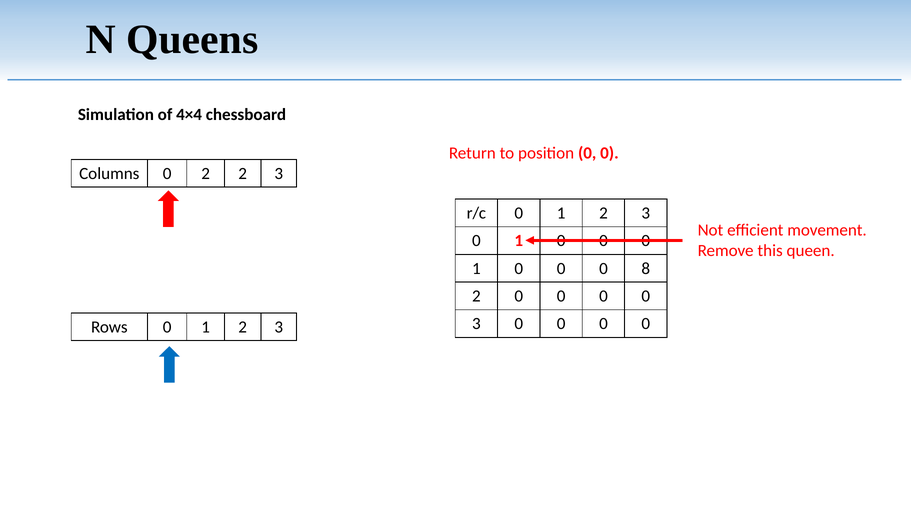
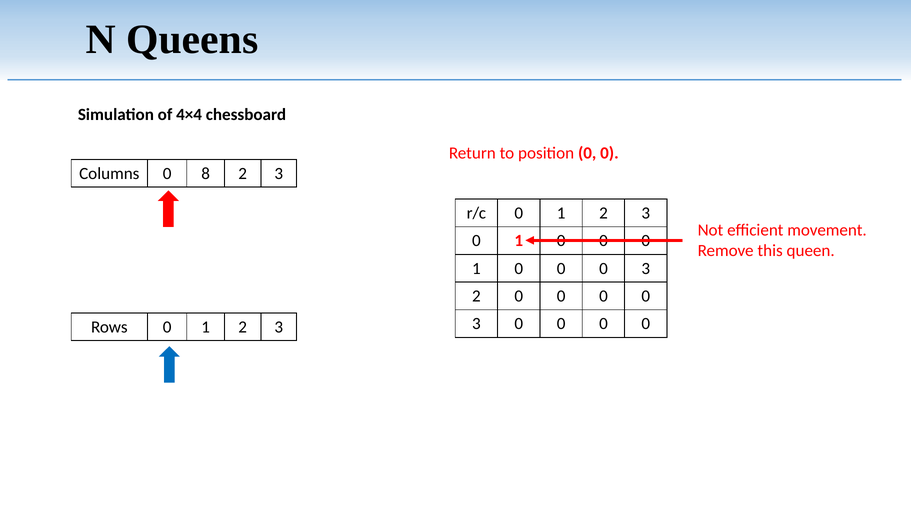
0 2: 2 -> 8
8 at (646, 269): 8 -> 3
